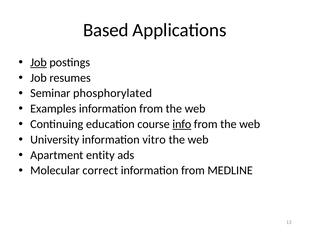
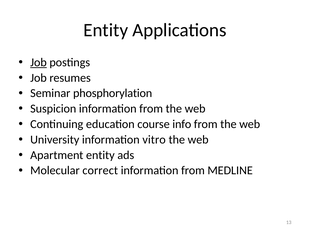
Based at (106, 30): Based -> Entity
phosphorylated: phosphorylated -> phosphorylation
Examples: Examples -> Suspicion
info underline: present -> none
